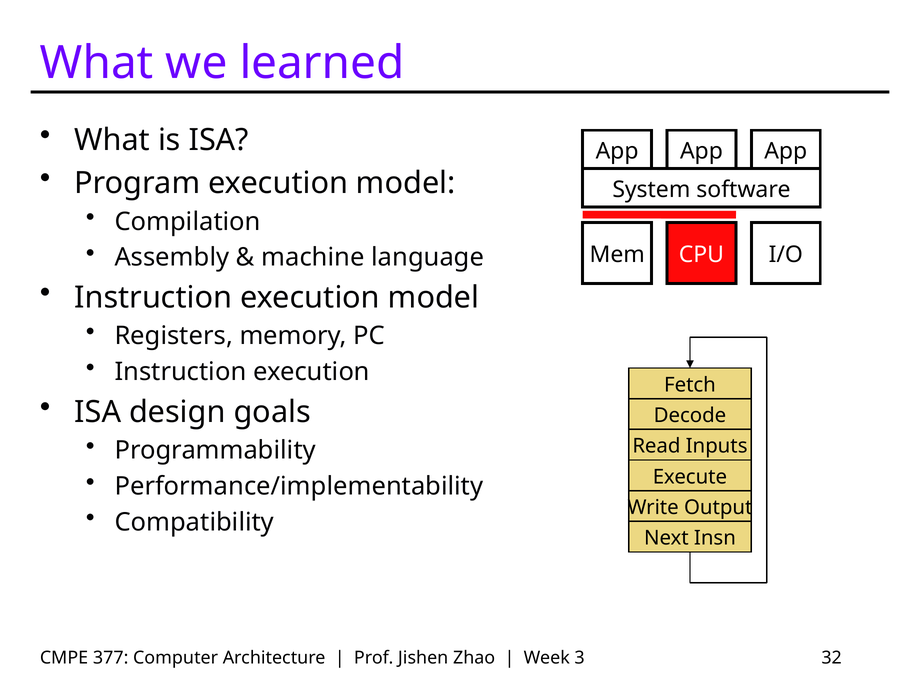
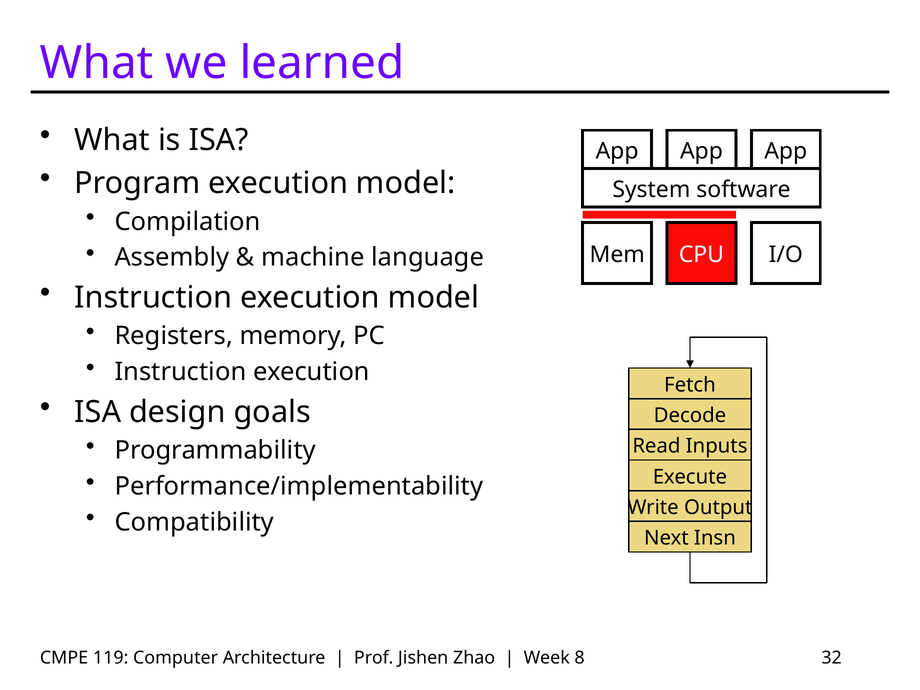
377: 377 -> 119
3: 3 -> 8
